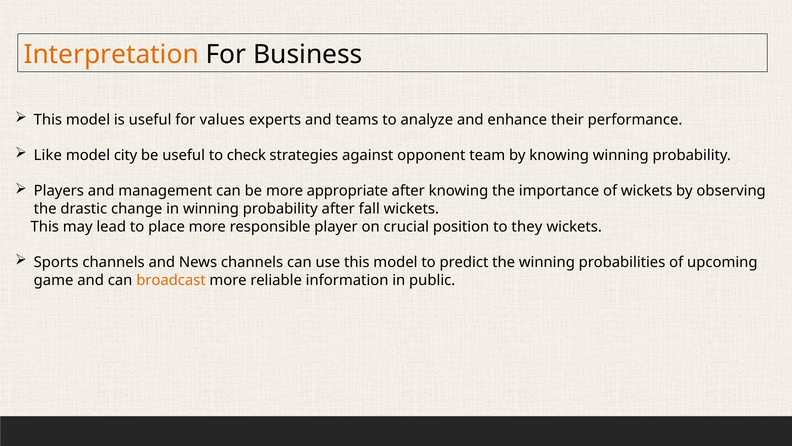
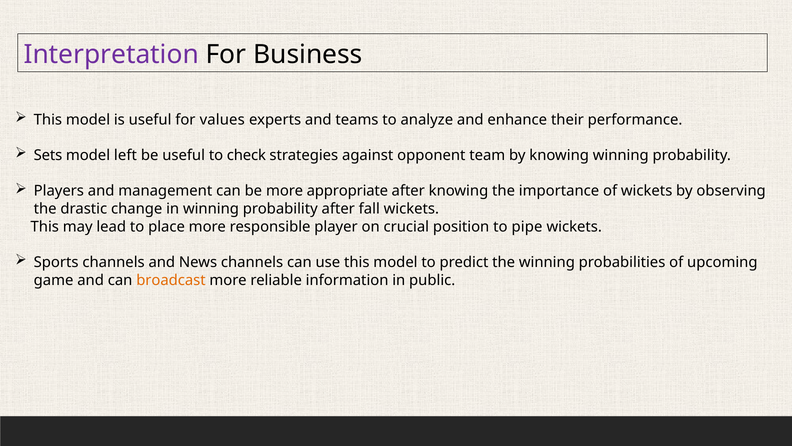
Interpretation colour: orange -> purple
Like: Like -> Sets
city: city -> left
they: they -> pipe
